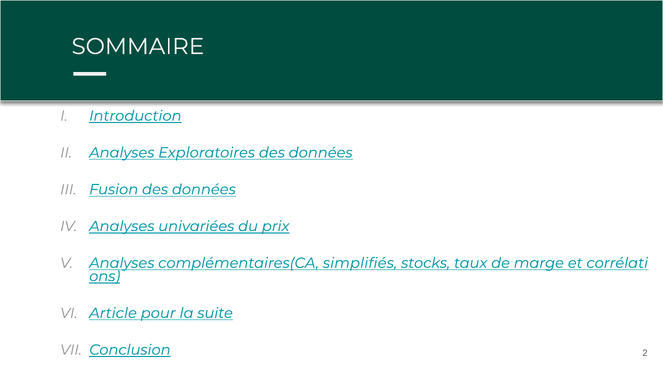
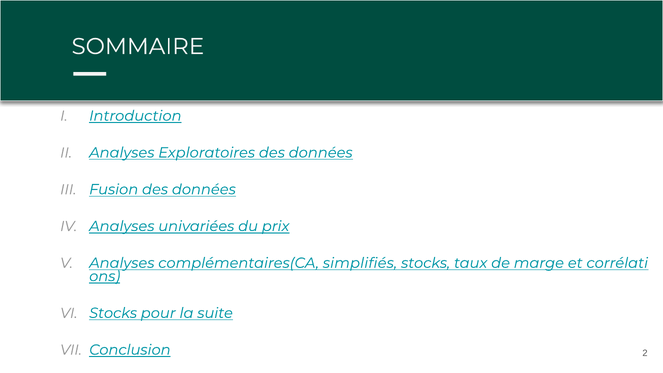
Article at (113, 313): Article -> Stocks
